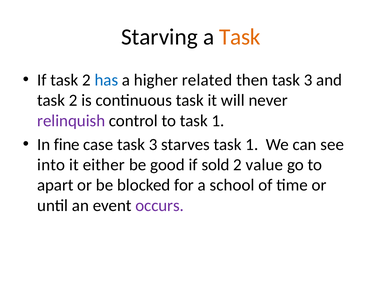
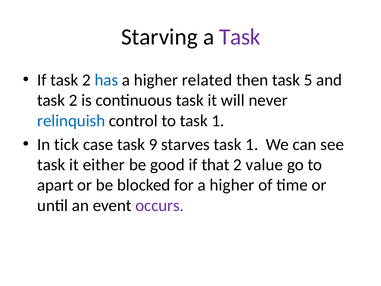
Task at (240, 37) colour: orange -> purple
then task 3: 3 -> 5
relinquish colour: purple -> blue
fine: fine -> tick
case task 3: 3 -> 9
into at (51, 165): into -> task
sold: sold -> that
for a school: school -> higher
